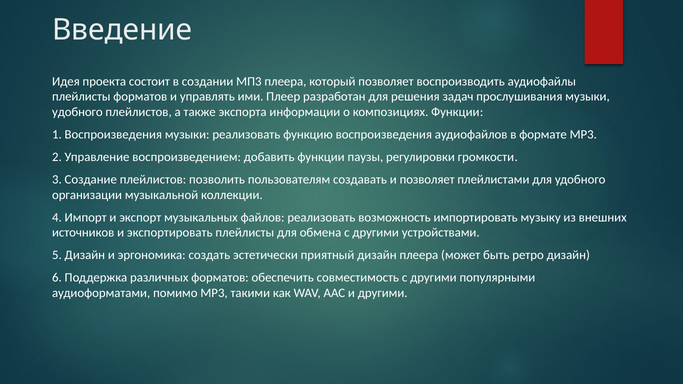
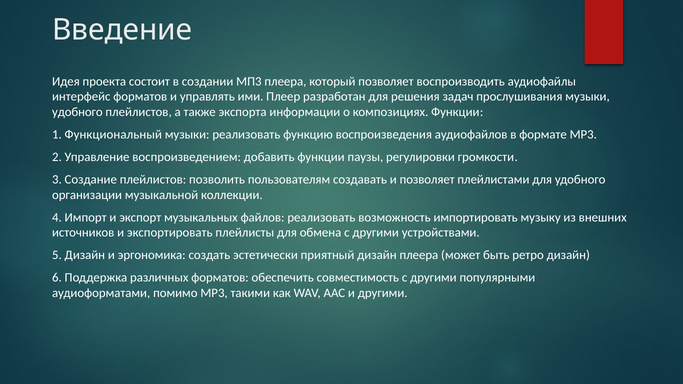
плейлисты at (81, 97): плейлисты -> интерфейс
1 Воспроизведения: Воспроизведения -> Функциональный
